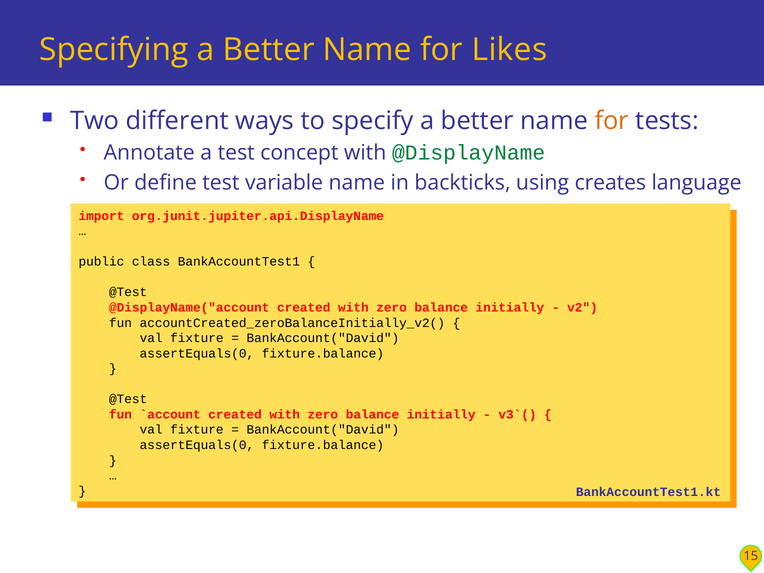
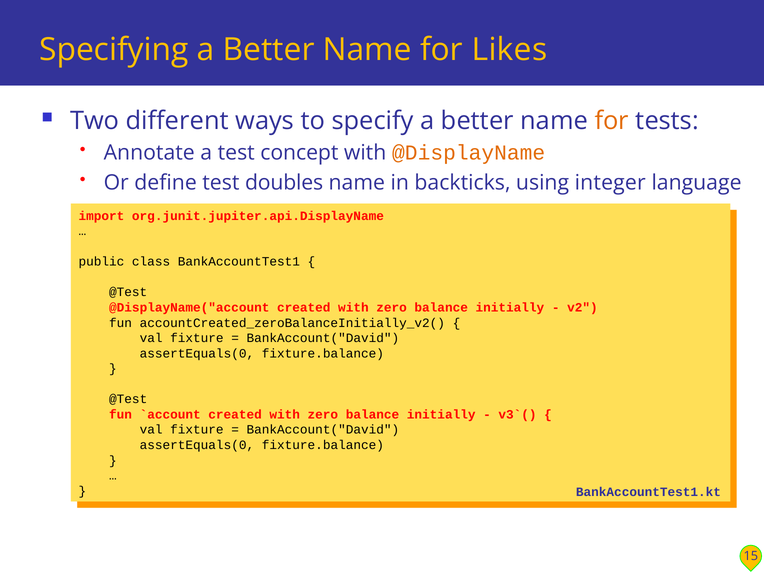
@DisplayName colour: green -> orange
variable: variable -> doubles
creates: creates -> integer
